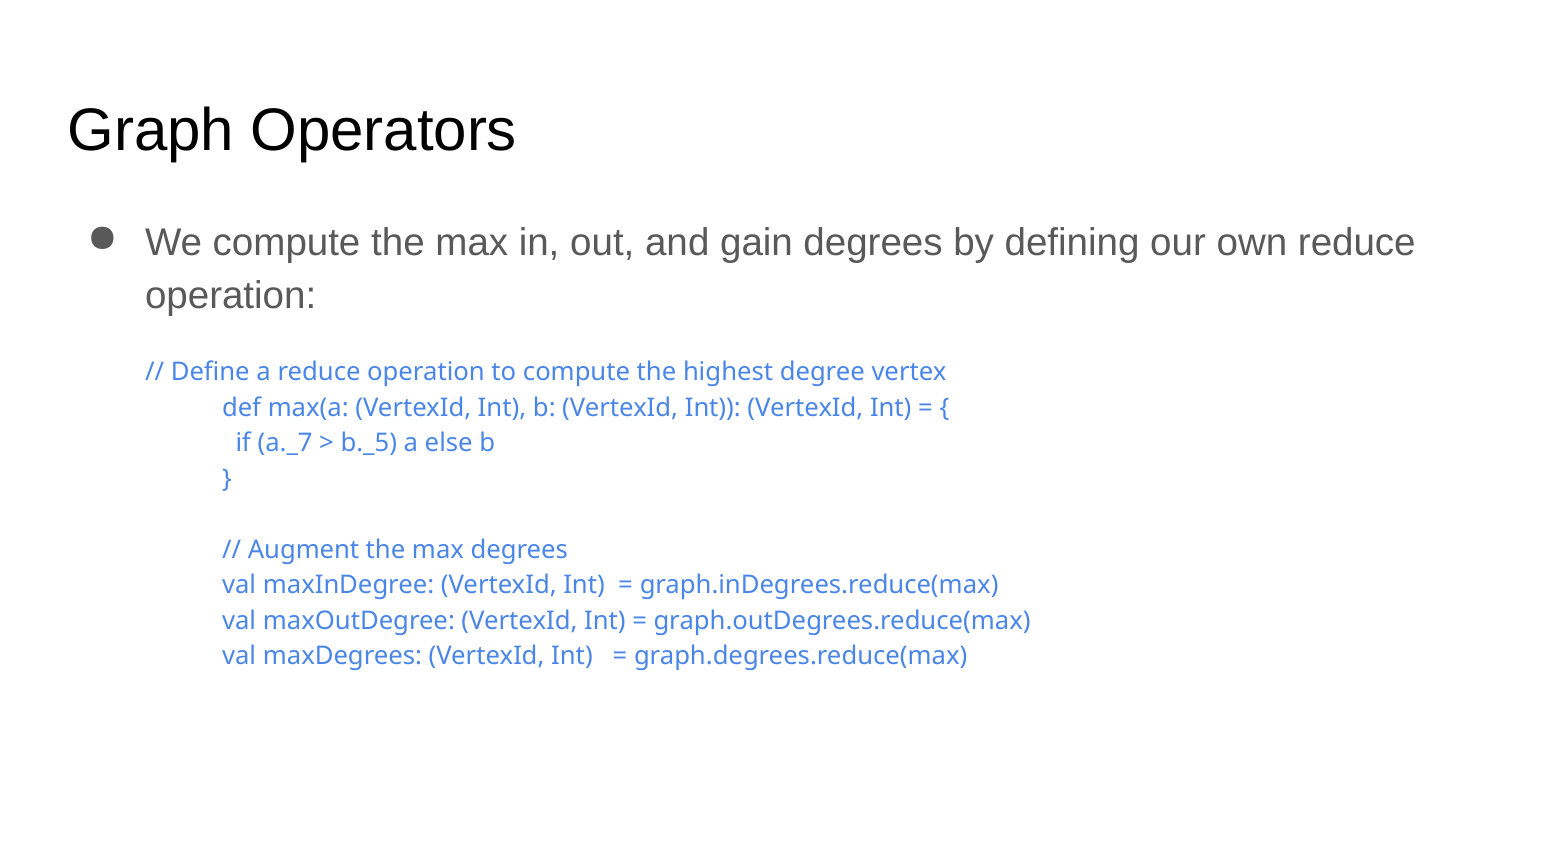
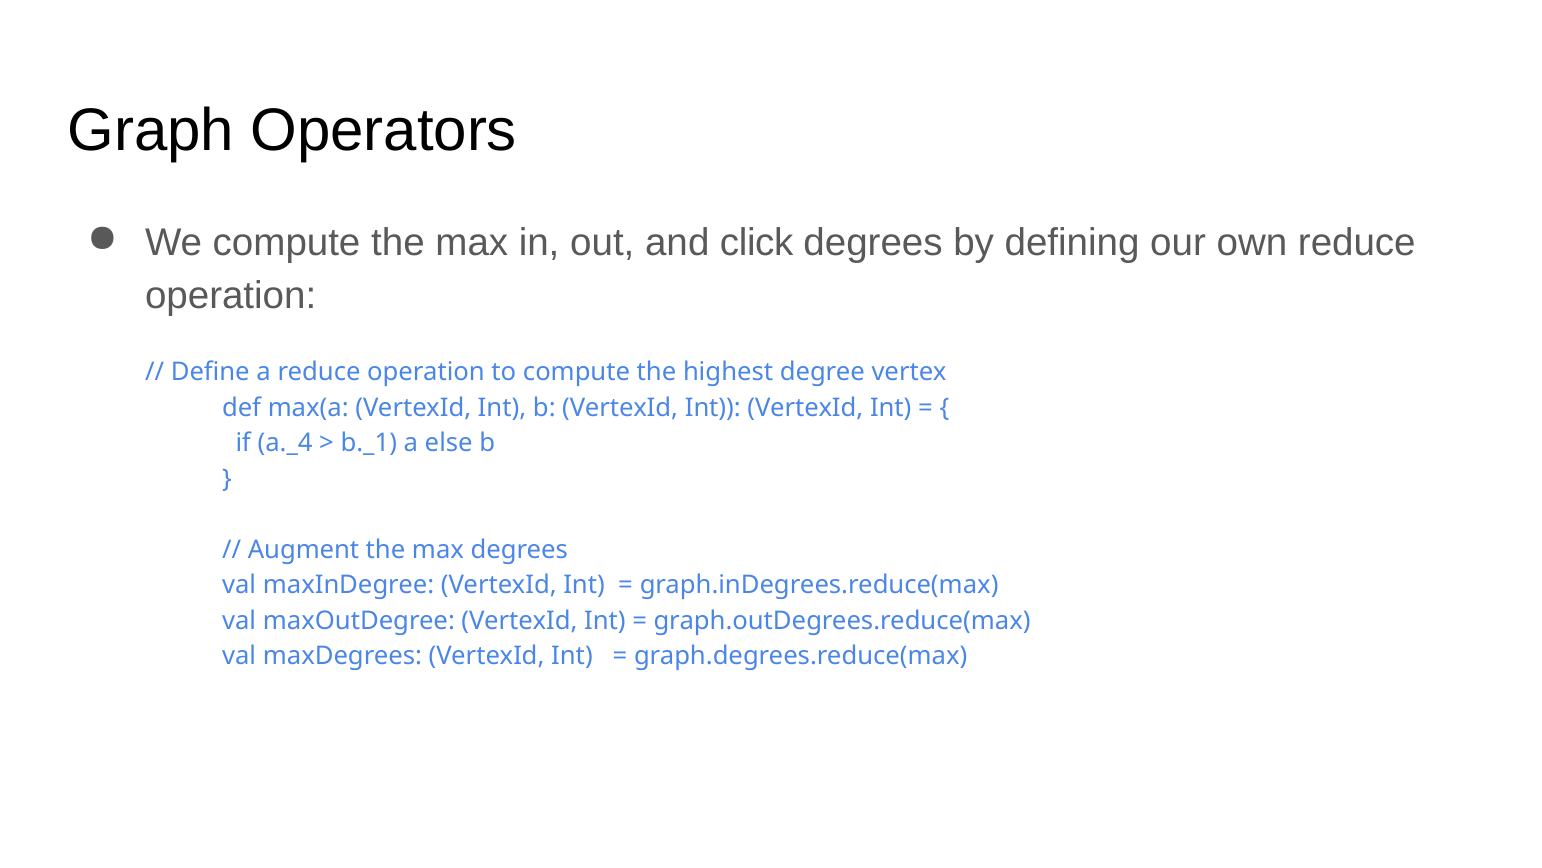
gain: gain -> click
a._7: a._7 -> a._4
b._5: b._5 -> b._1
